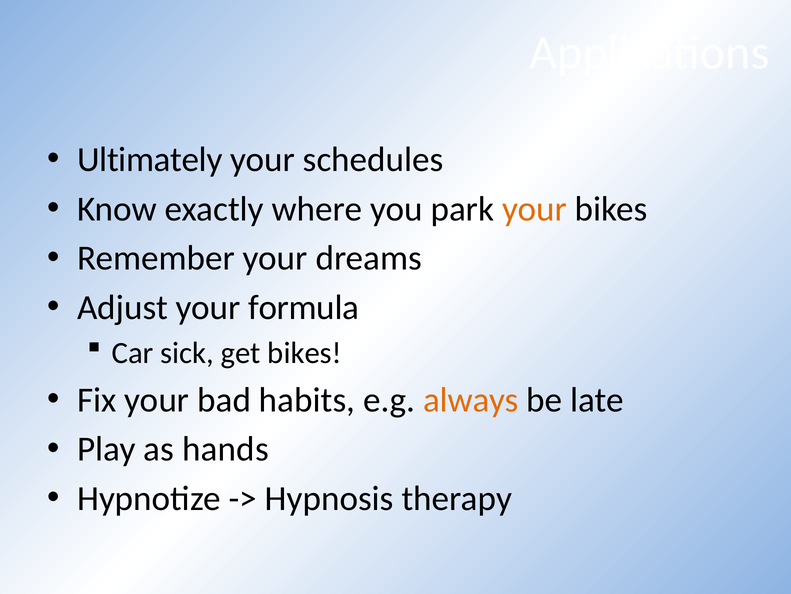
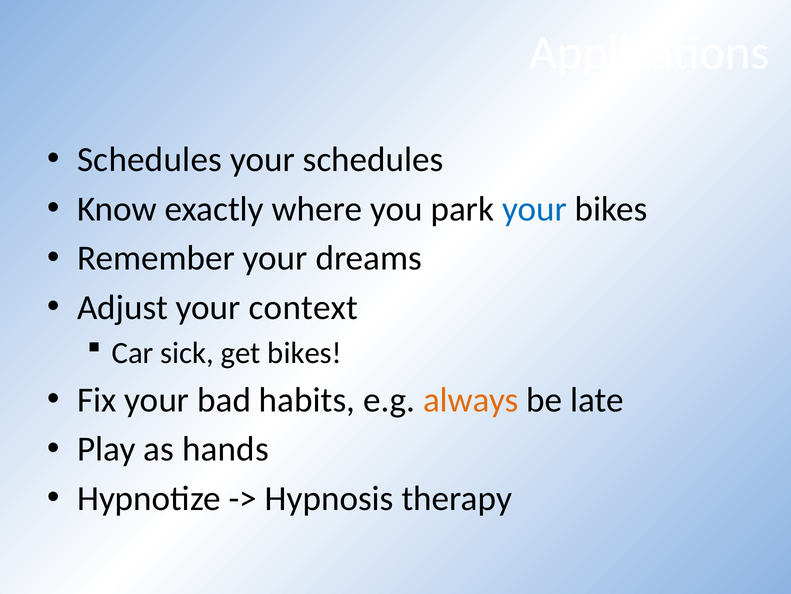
Ultimately at (150, 159): Ultimately -> Schedules
your at (535, 209) colour: orange -> blue
formula: formula -> context
